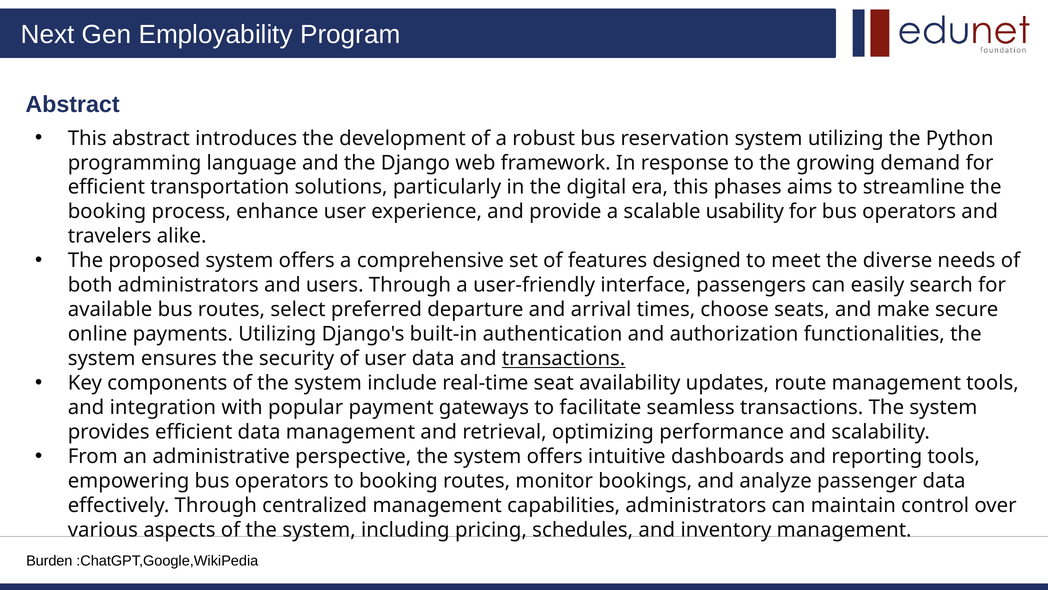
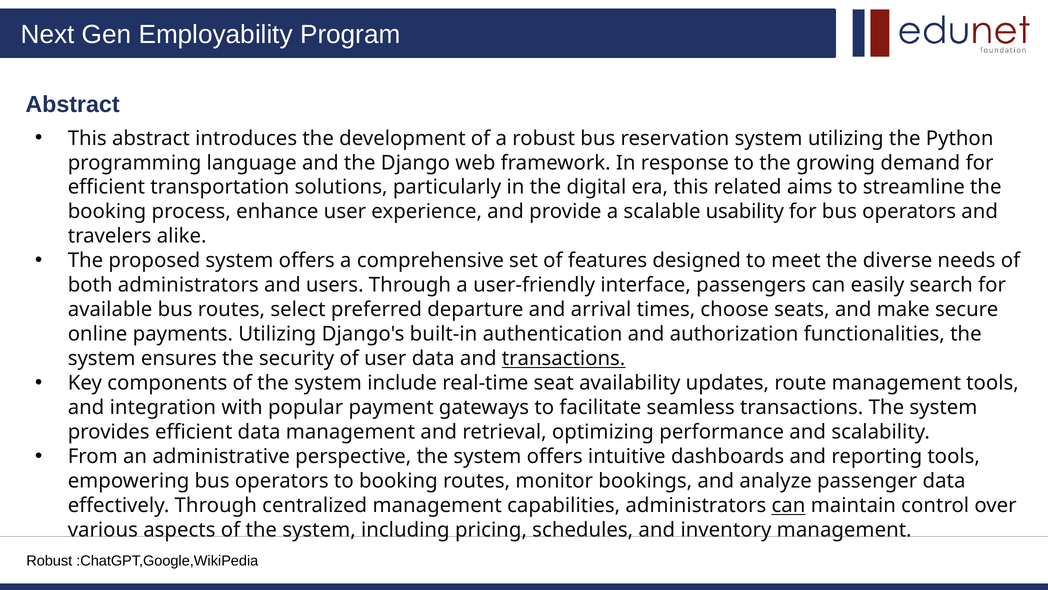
phases: phases -> related
can at (788, 505) underline: none -> present
Burden at (49, 560): Burden -> Robust
